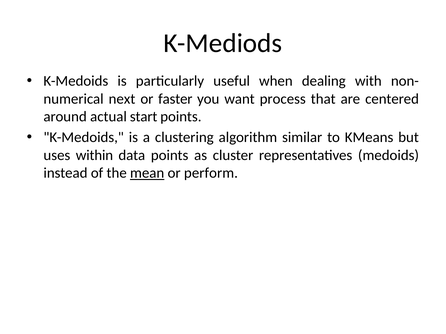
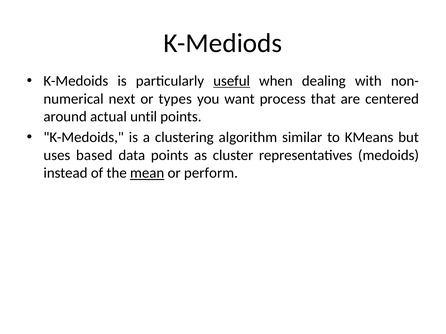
useful underline: none -> present
faster: faster -> types
start: start -> until
within: within -> based
